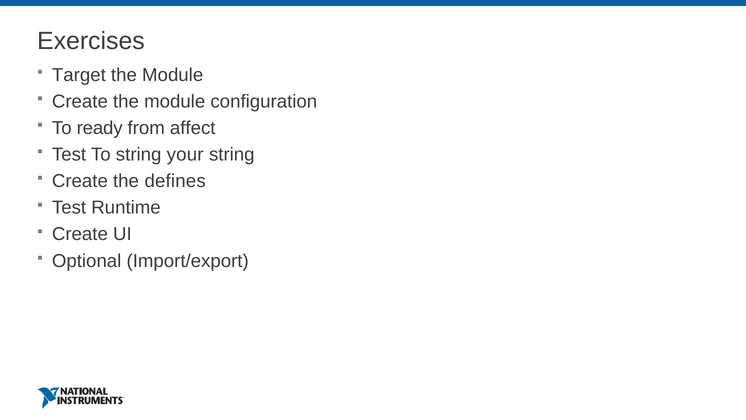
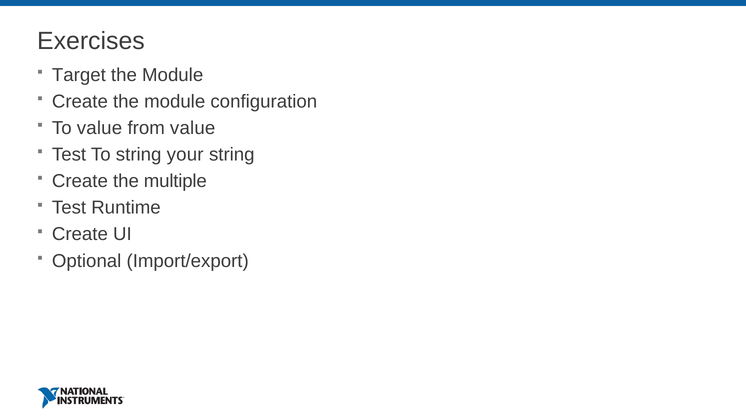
To ready: ready -> value
from affect: affect -> value
defines: defines -> multiple
